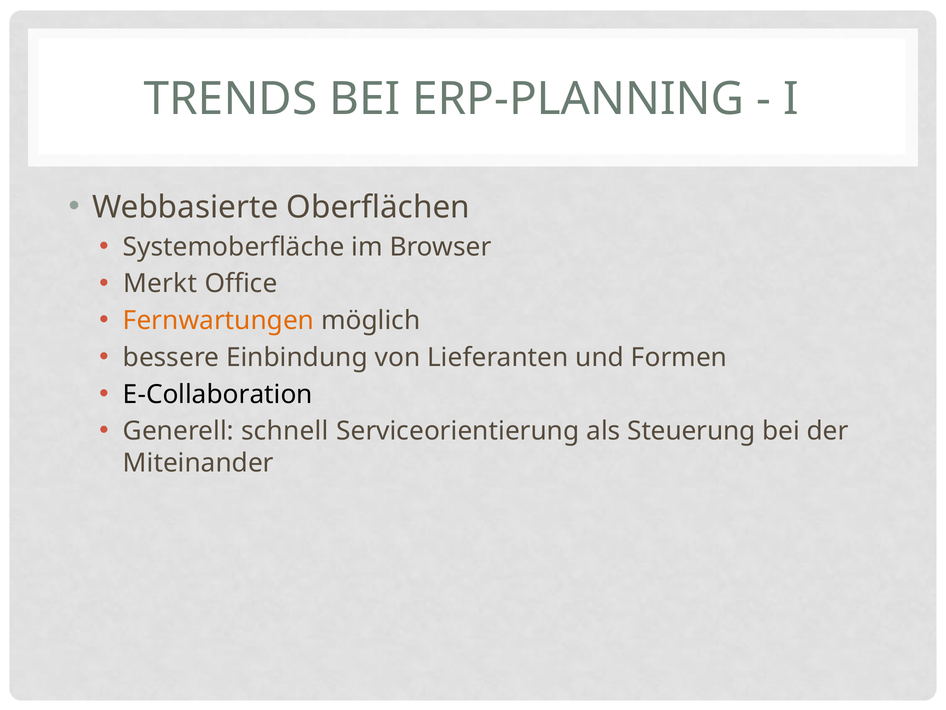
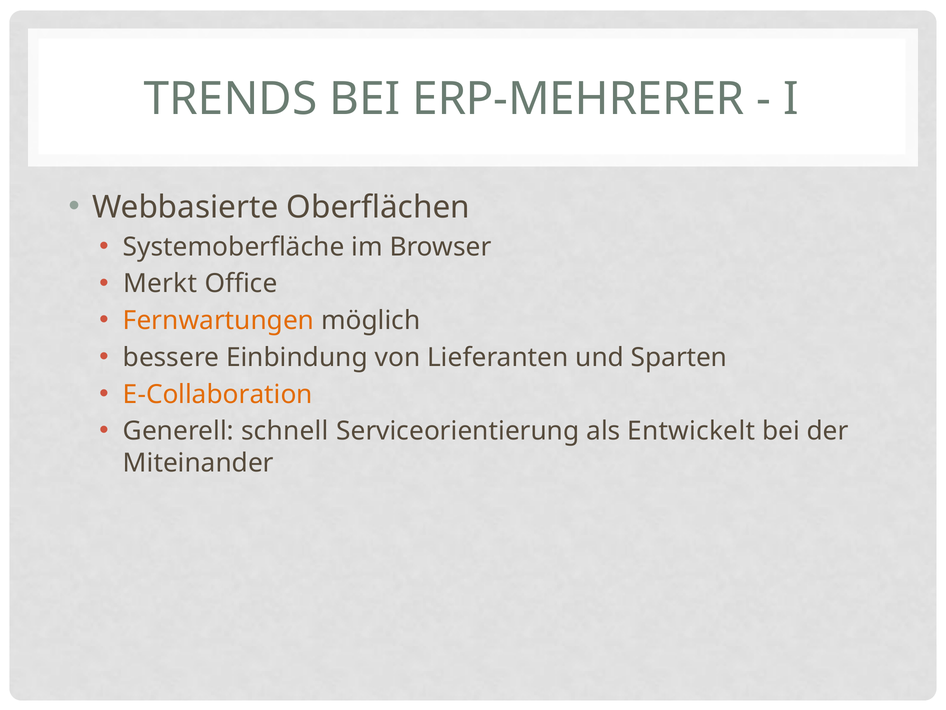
ERP-PLANNING: ERP-PLANNING -> ERP-MEHRERER
Formen: Formen -> Sparten
E-Collaboration colour: black -> orange
Steuerung: Steuerung -> Entwickelt
